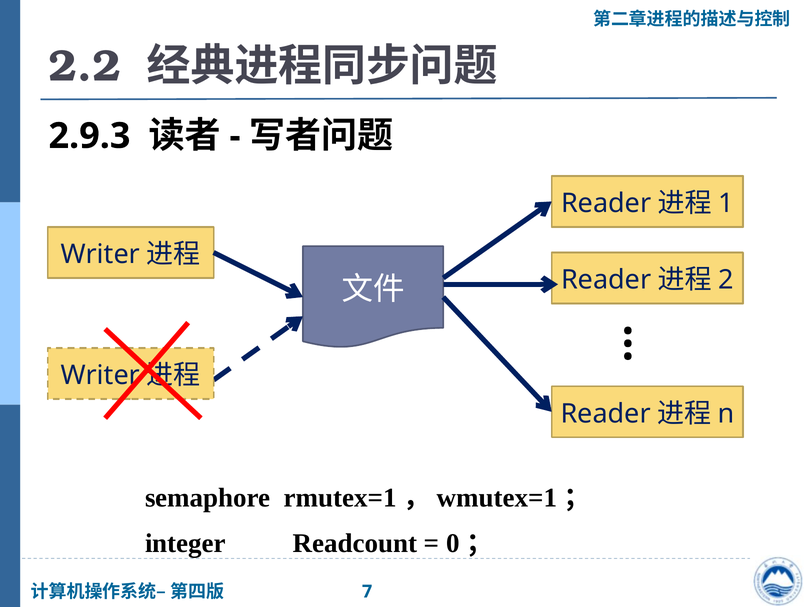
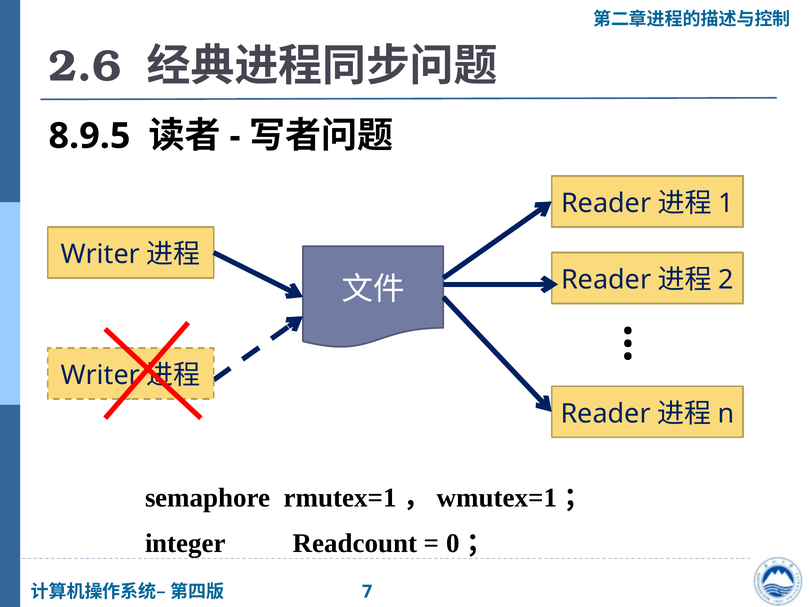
2.2: 2.2 -> 2.6
2.9.3: 2.9.3 -> 8.9.5
